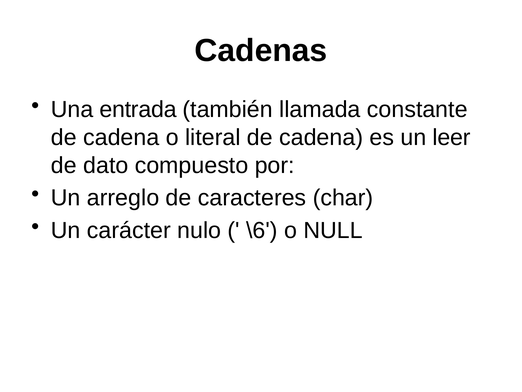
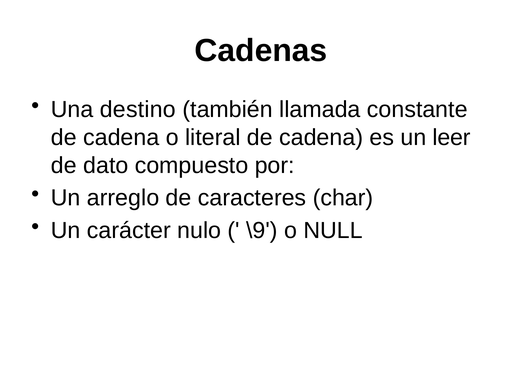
entrada: entrada -> destino
\6: \6 -> \9
